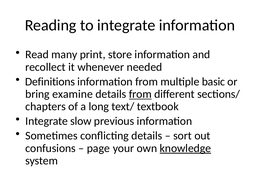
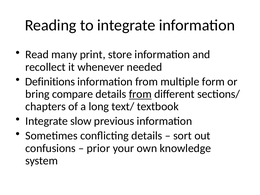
basic: basic -> form
examine: examine -> compare
page: page -> prior
knowledge underline: present -> none
